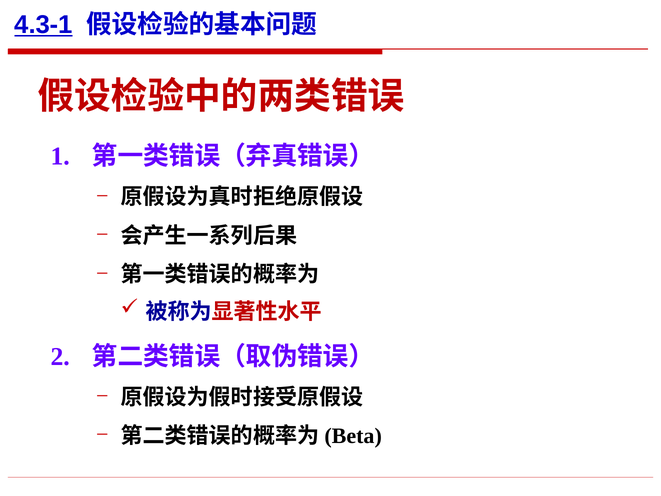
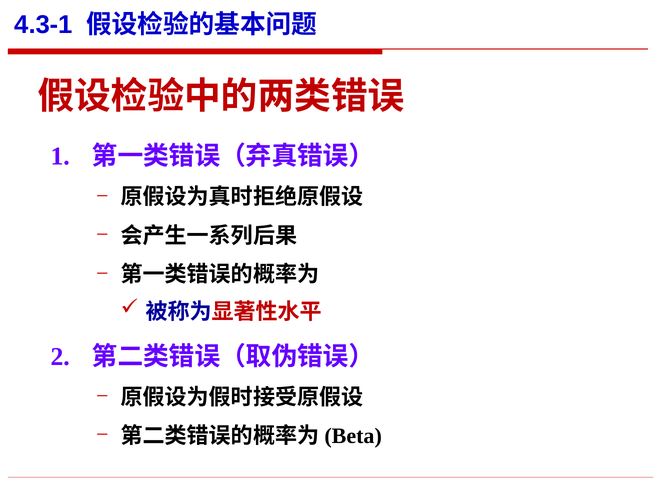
4.3-1 underline: present -> none
